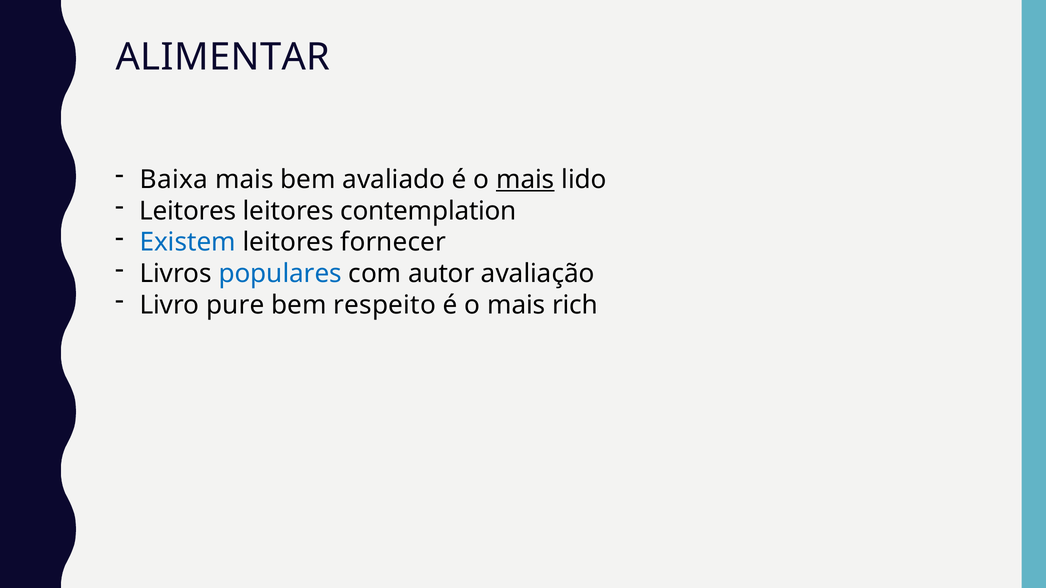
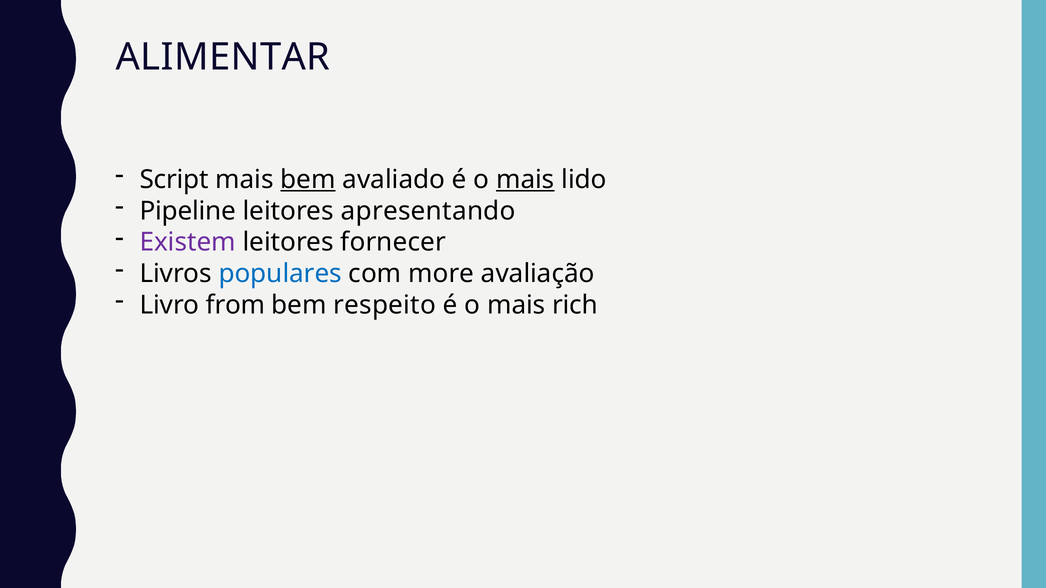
Baixa: Baixa -> Script
bem at (308, 180) underline: none -> present
Leitores at (188, 211): Leitores -> Pipeline
contemplation: contemplation -> apresentando
Existem colour: blue -> purple
autor: autor -> more
pure: pure -> from
